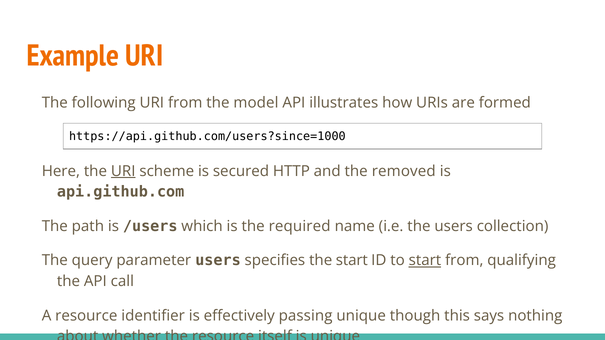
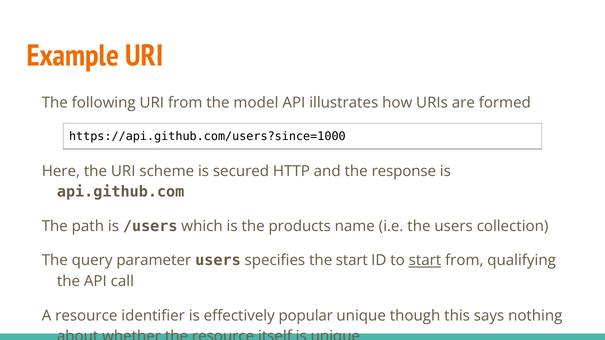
URI at (123, 171) underline: present -> none
removed: removed -> response
required: required -> products
passing: passing -> popular
